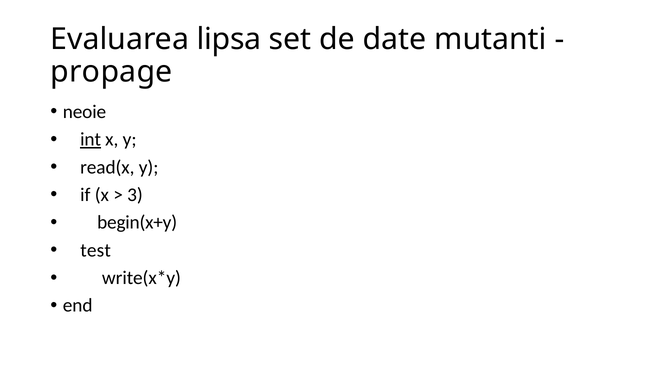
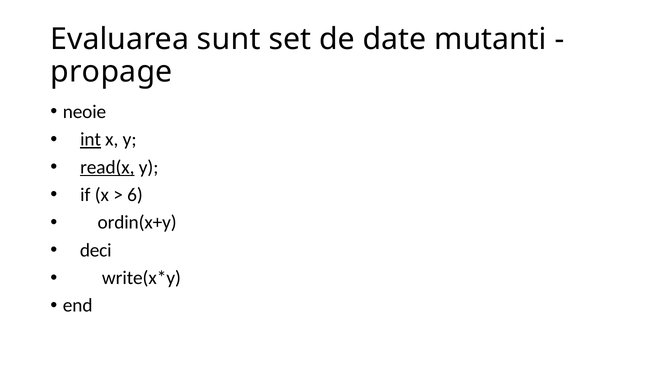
lipsa: lipsa -> sunt
read(x underline: none -> present
3: 3 -> 6
begin(x+y: begin(x+y -> ordin(x+y
test: test -> deci
